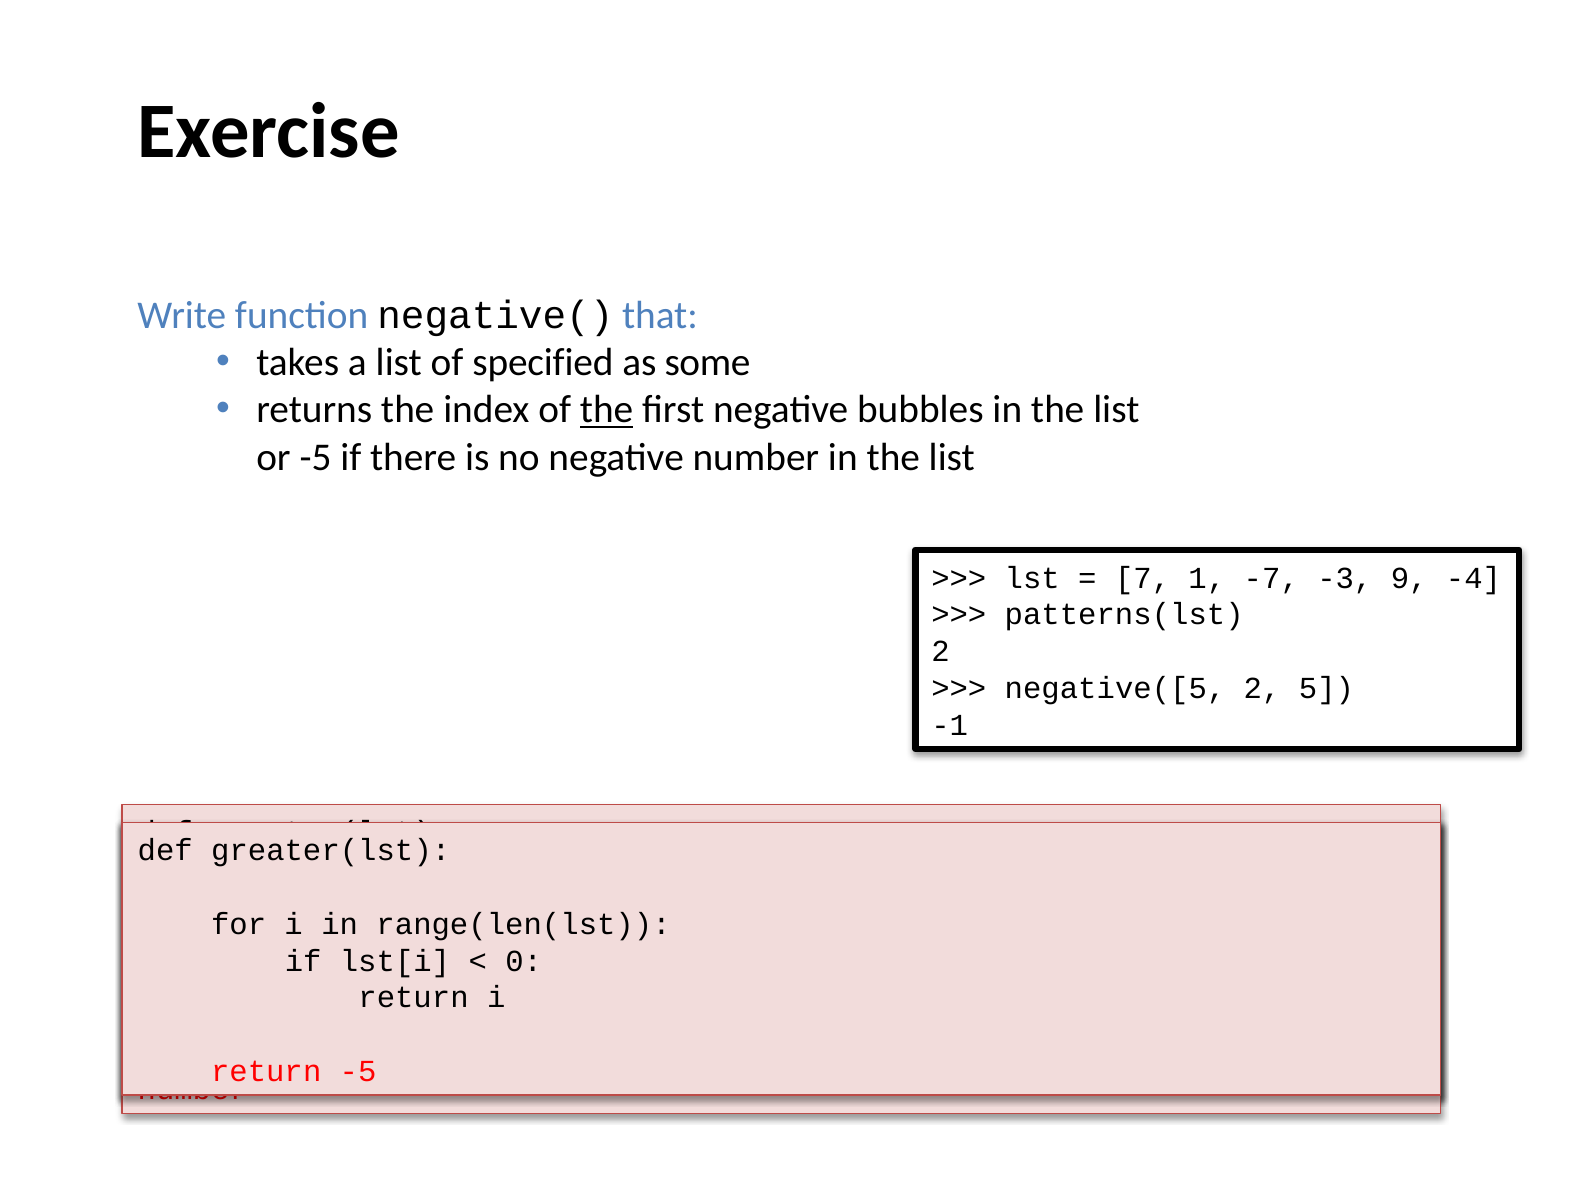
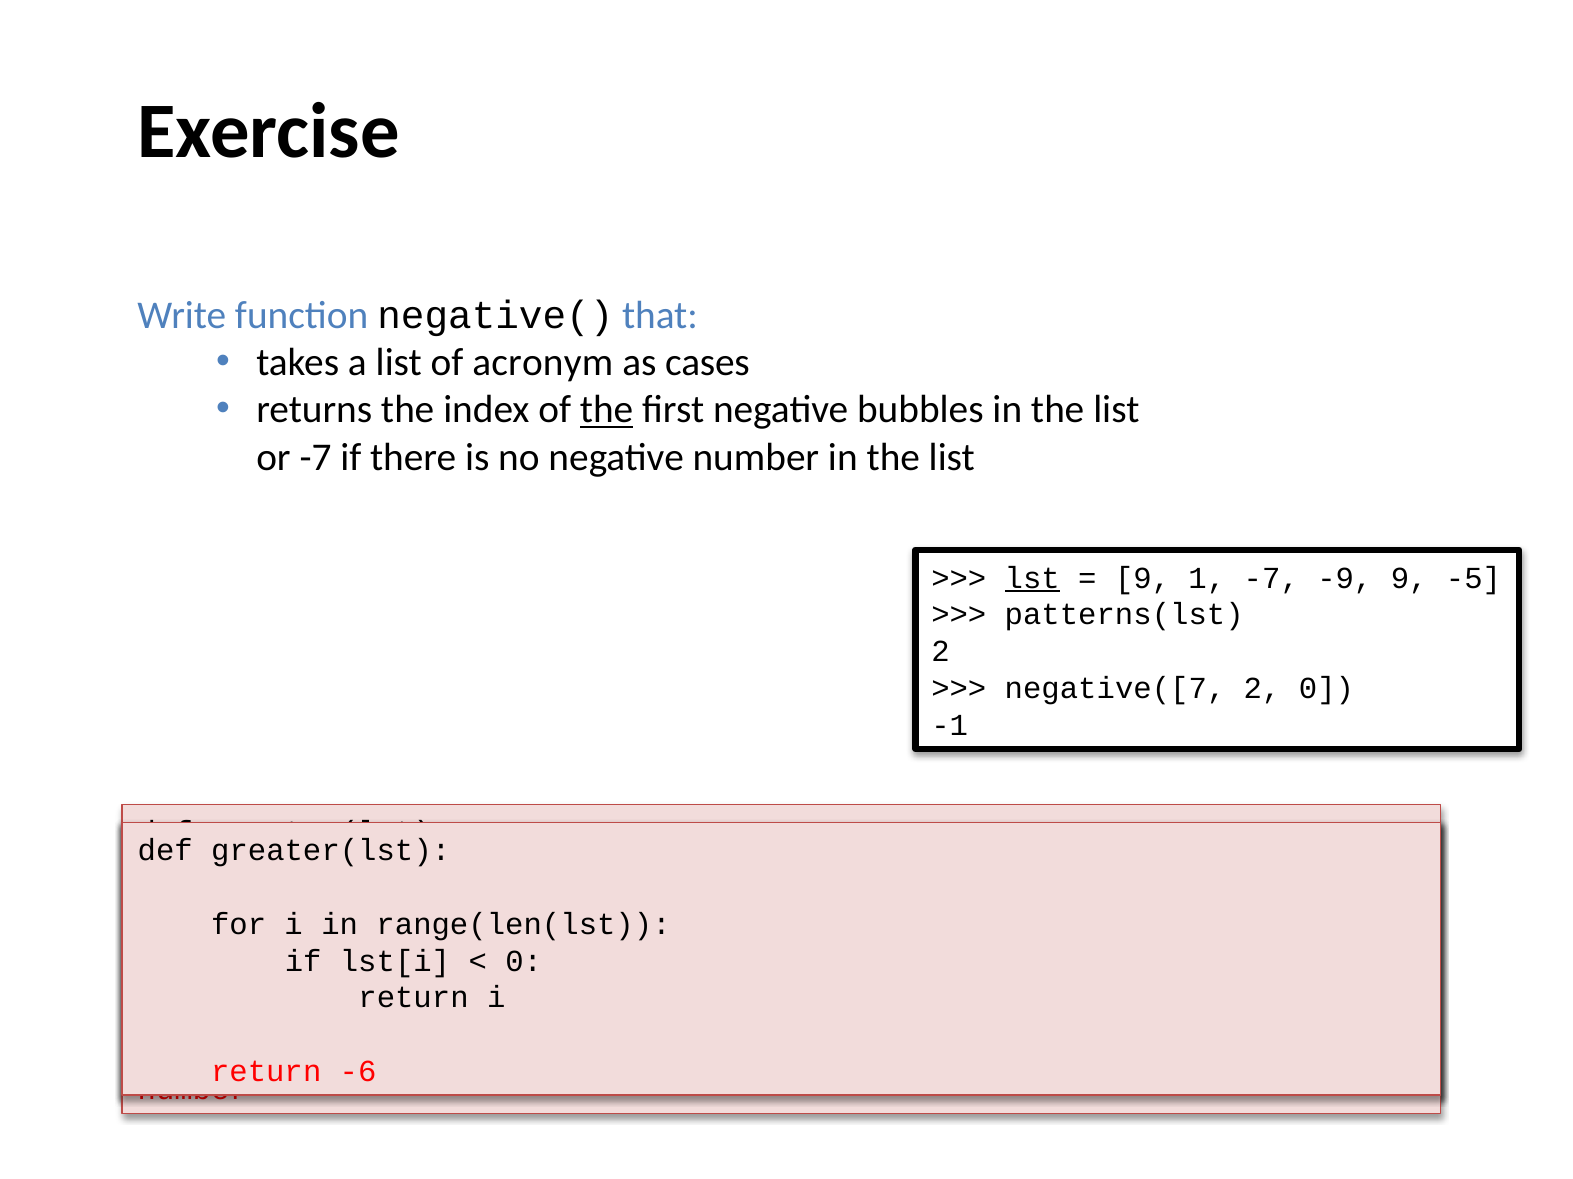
specified: specified -> acronym
some: some -> cases
or -5: -5 -> -7
lst at (1032, 578) underline: none -> present
7 at (1143, 578): 7 -> 9
-3: -3 -> -9
-4: -4 -> -5
negative([5: negative([5 -> negative([7
2 5: 5 -> 0
-5 at (358, 1072): -5 -> -6
